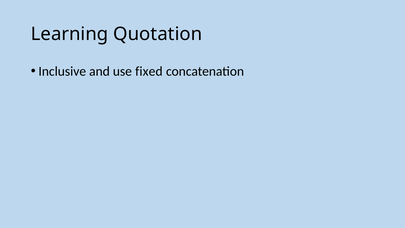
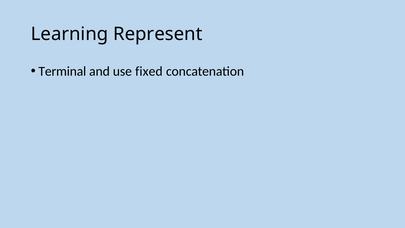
Quotation: Quotation -> Represent
Inclusive: Inclusive -> Terminal
